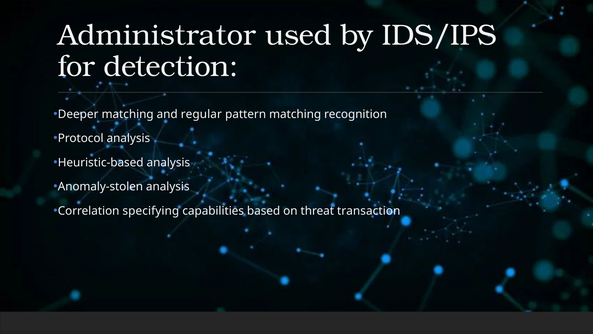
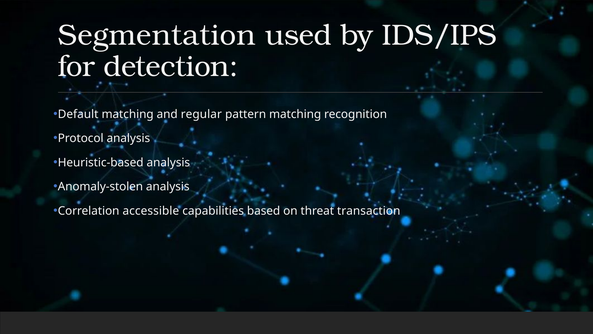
Administrator: Administrator -> Segmentation
Deeper: Deeper -> Default
specifying: specifying -> accessible
